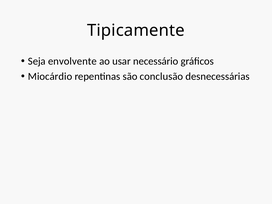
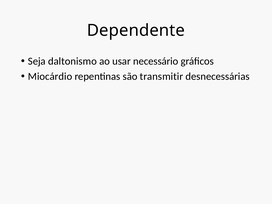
Tipicamente: Tipicamente -> Dependente
envolvente: envolvente -> daltonismo
conclusão: conclusão -> transmitir
